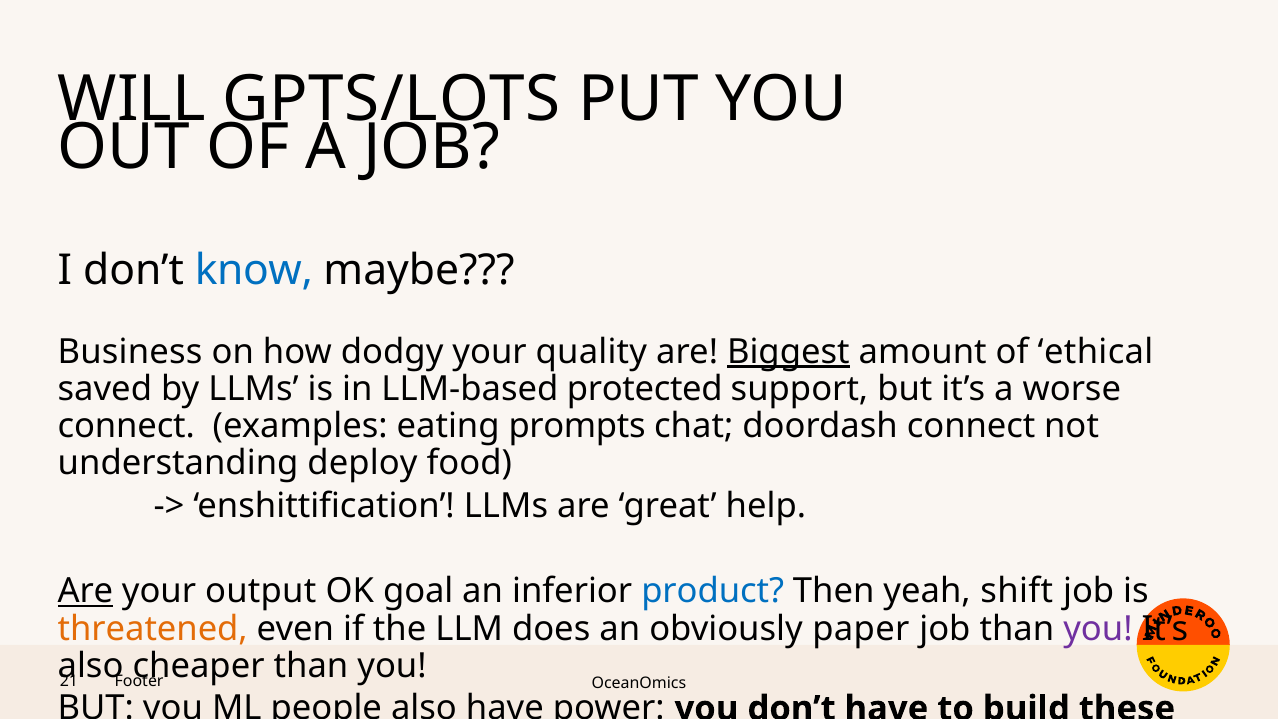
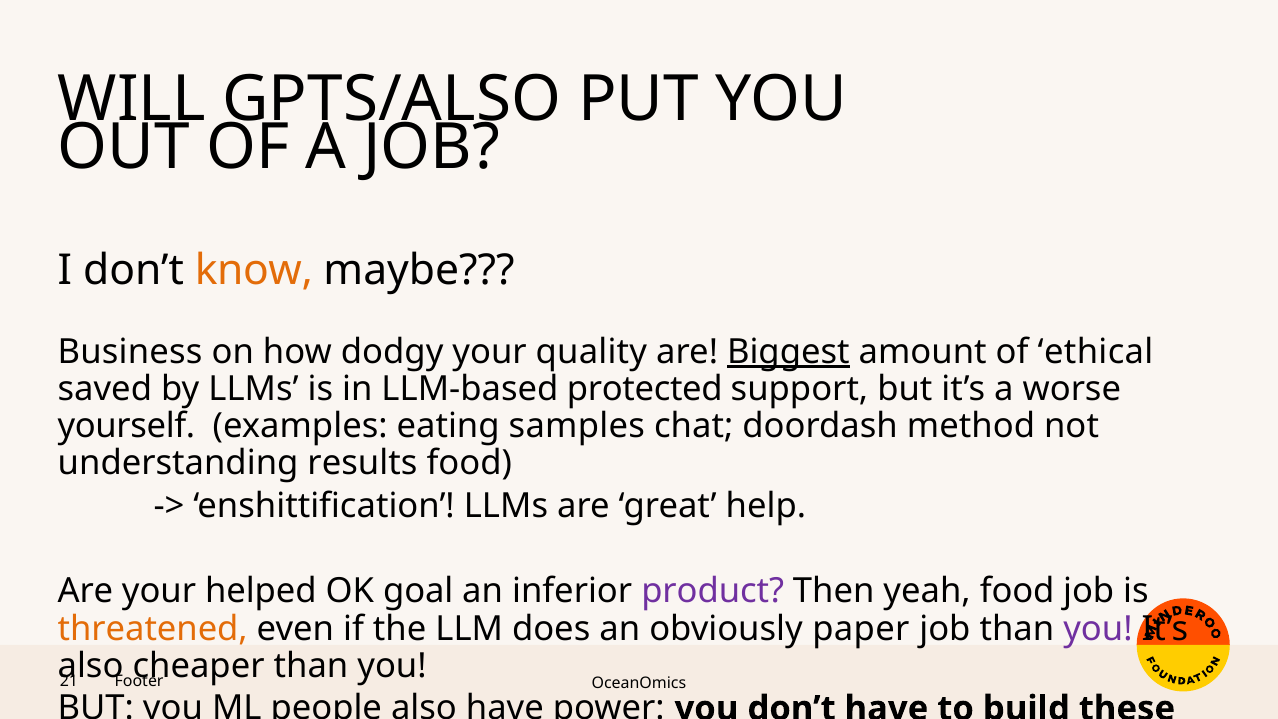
GPTS/LOTS: GPTS/LOTS -> GPTS/ALSO
know colour: blue -> orange
connect at (126, 426): connect -> yourself
prompts: prompts -> samples
doordash connect: connect -> method
deploy: deploy -> results
Are at (85, 591) underline: present -> none
output: output -> helped
product colour: blue -> purple
yeah shift: shift -> food
